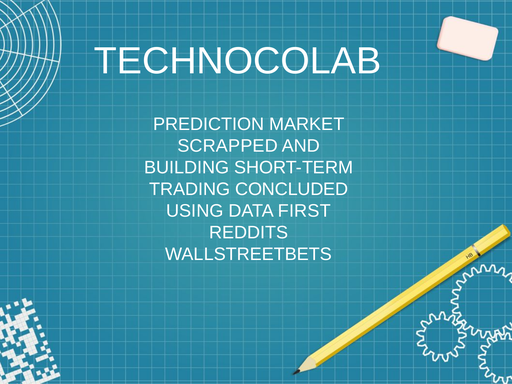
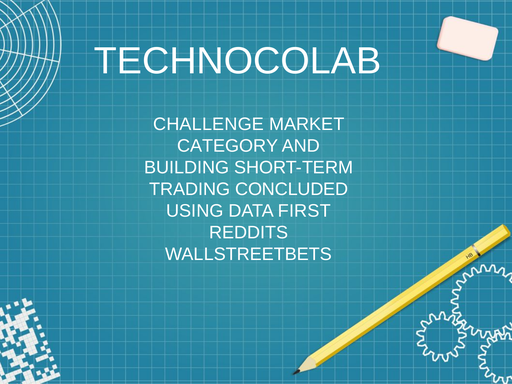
PREDICTION: PREDICTION -> CHALLENGE
SCRAPPED: SCRAPPED -> CATEGORY
